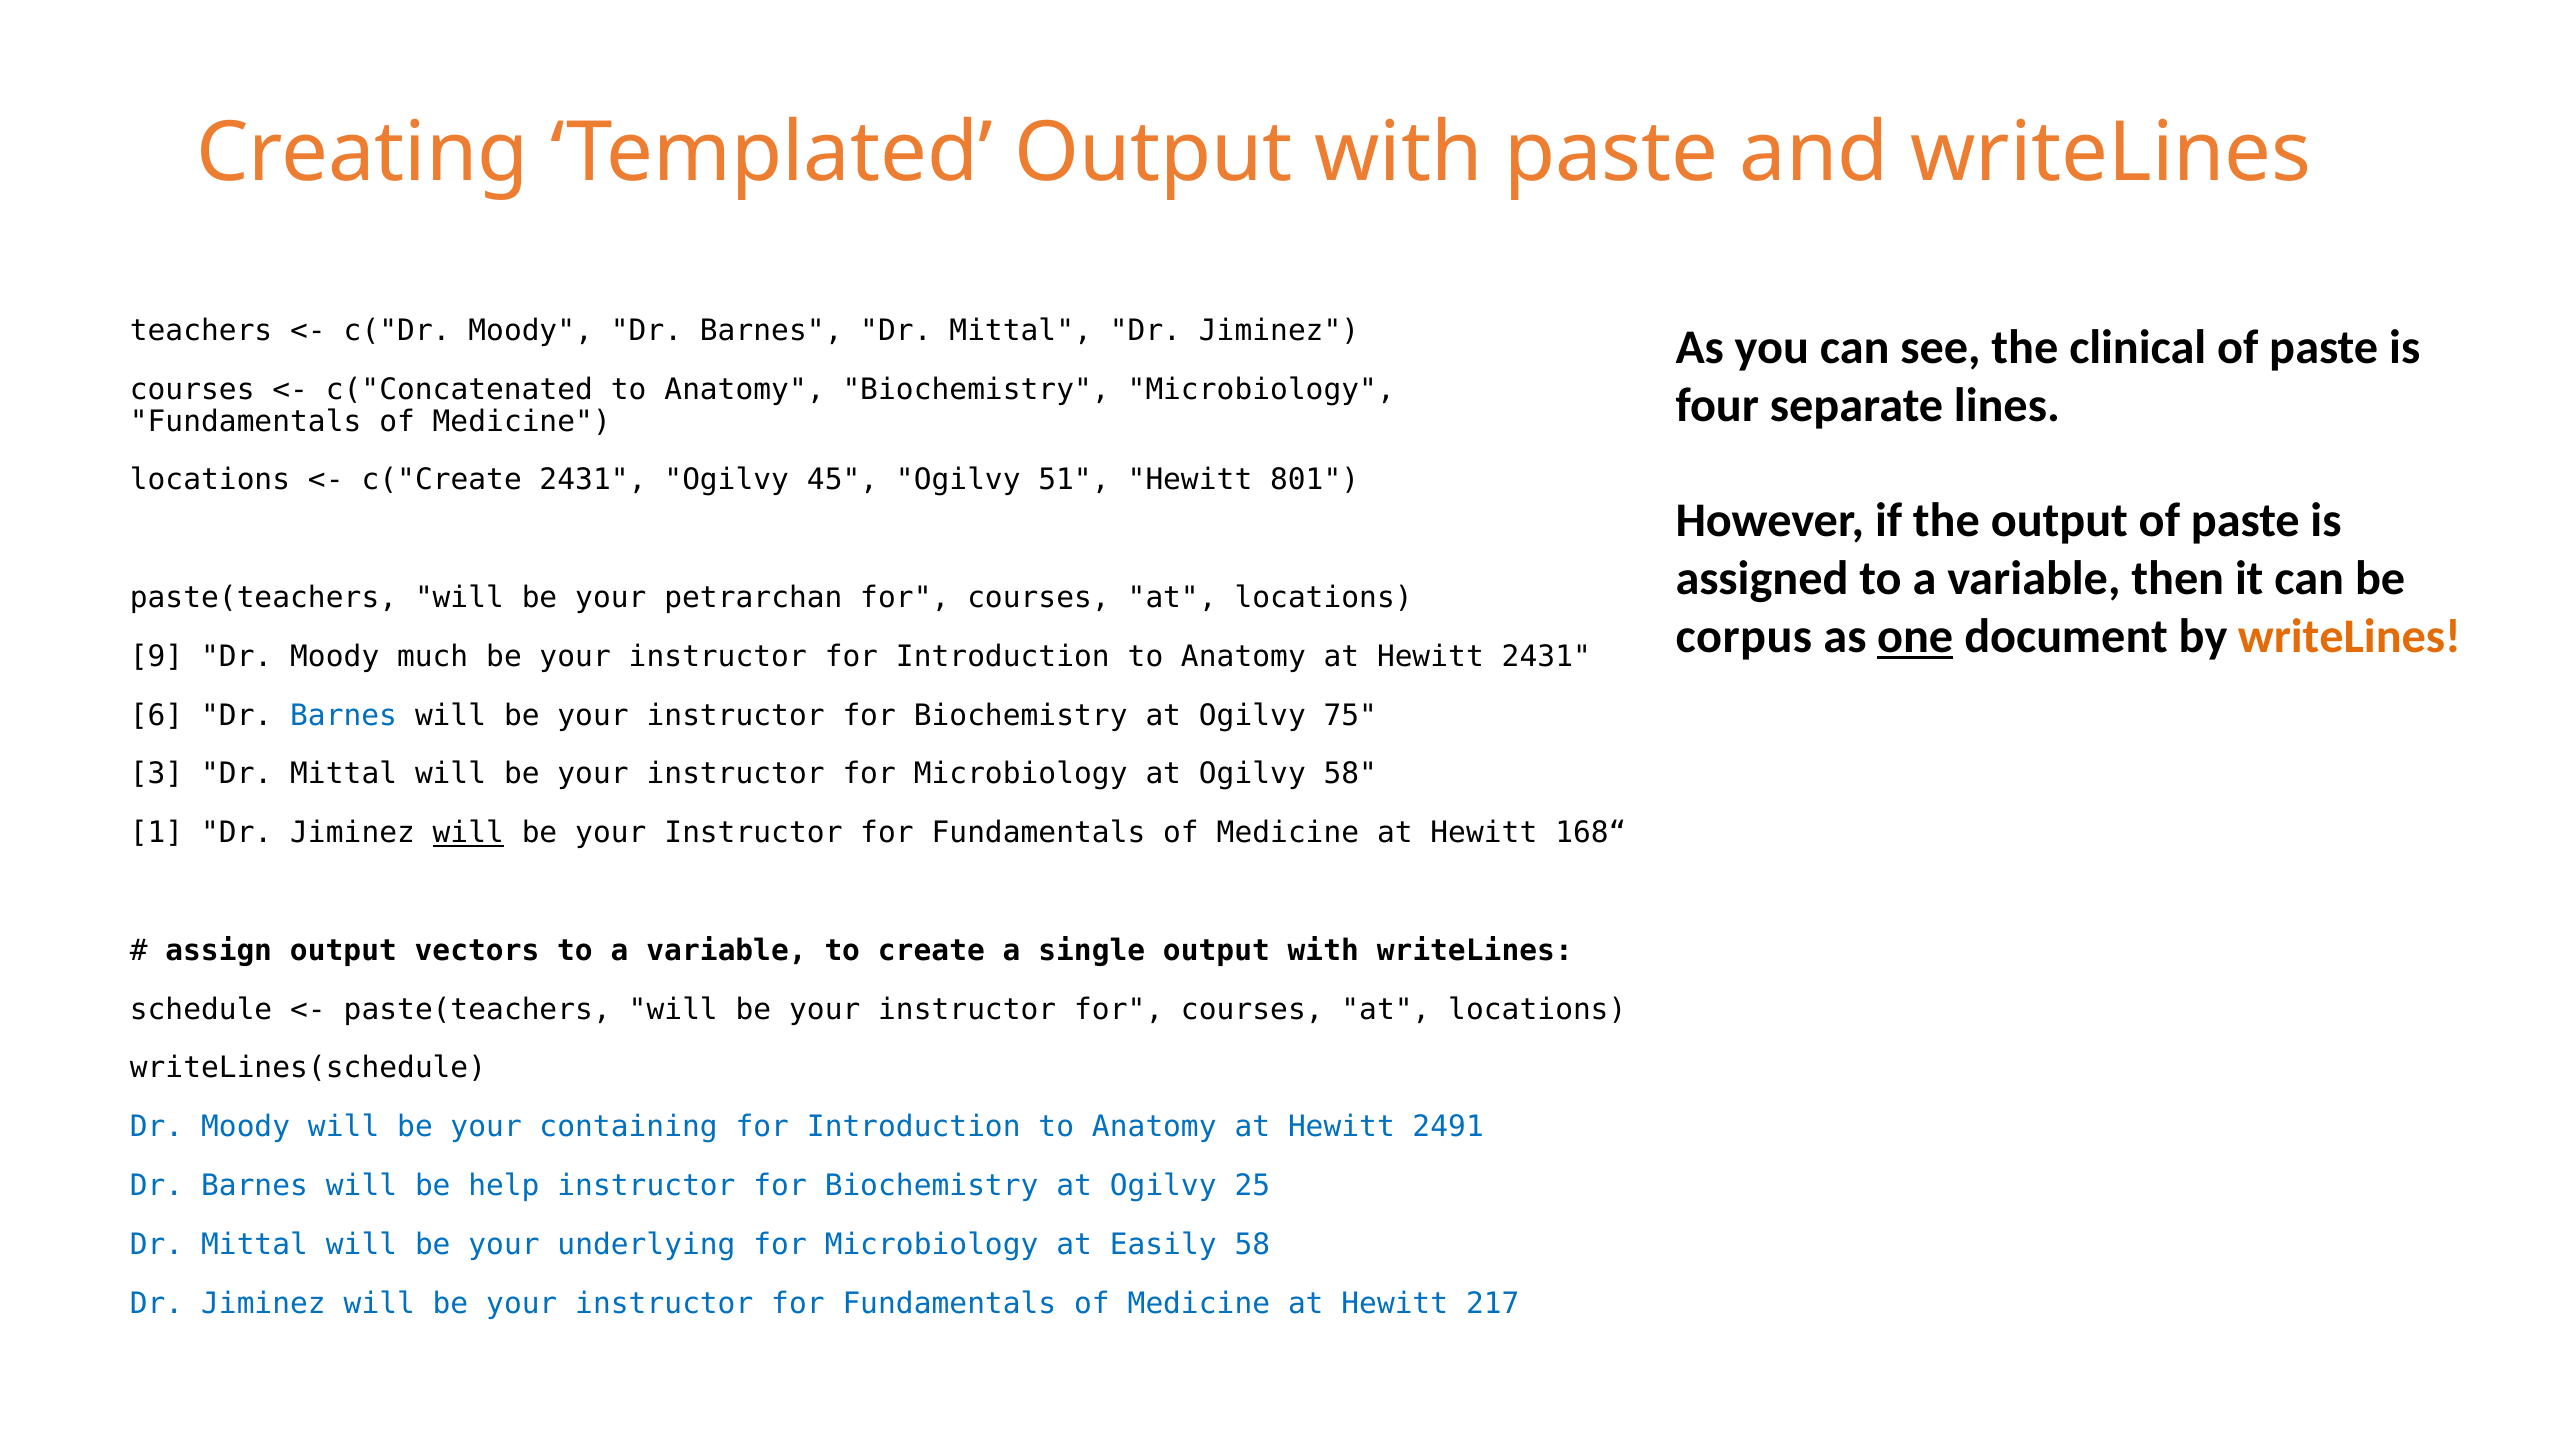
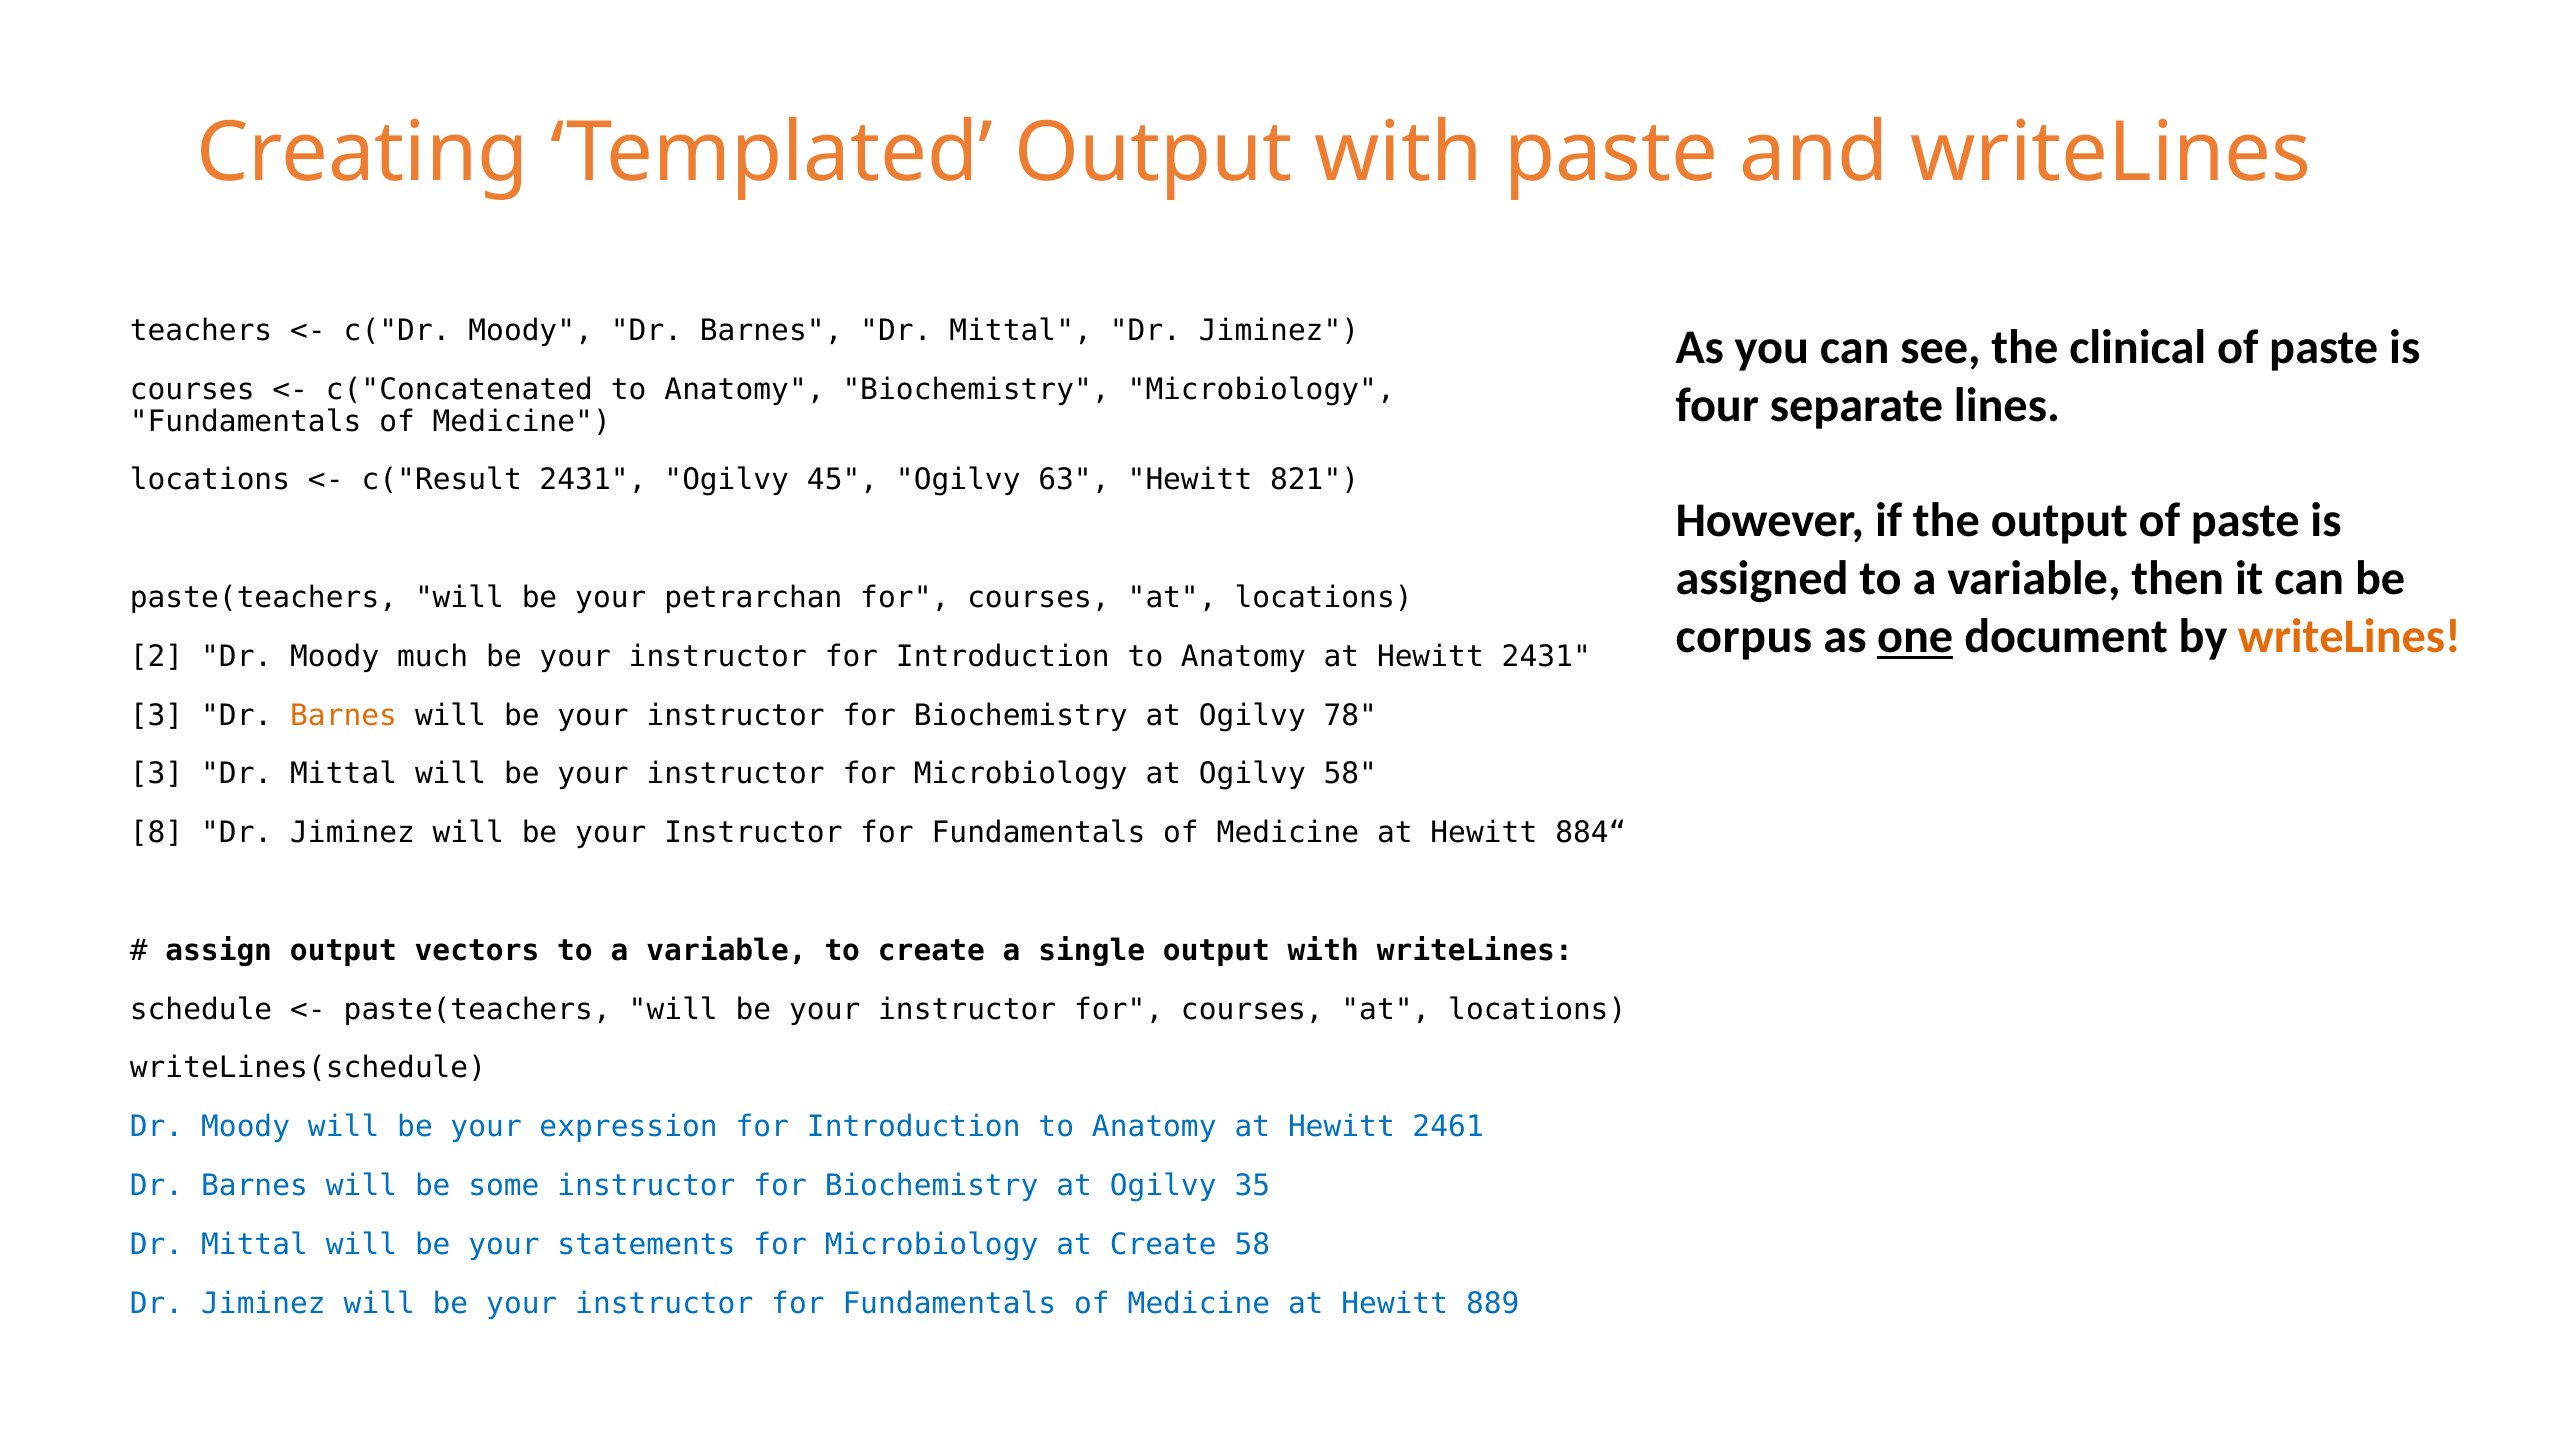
c("Create: c("Create -> c("Result
51: 51 -> 63
801: 801 -> 821
9: 9 -> 2
6 at (157, 715): 6 -> 3
Barnes at (344, 715) colour: blue -> orange
75: 75 -> 78
1: 1 -> 8
will at (468, 833) underline: present -> none
168“: 168“ -> 884“
containing: containing -> expression
2491: 2491 -> 2461
help: help -> some
25: 25 -> 35
underlying: underlying -> statements
at Easily: Easily -> Create
217: 217 -> 889
